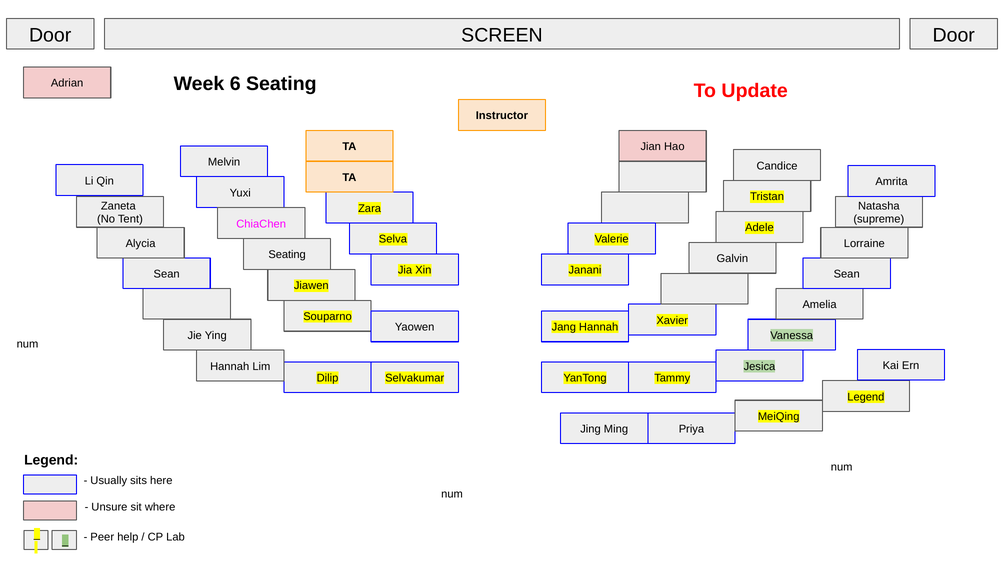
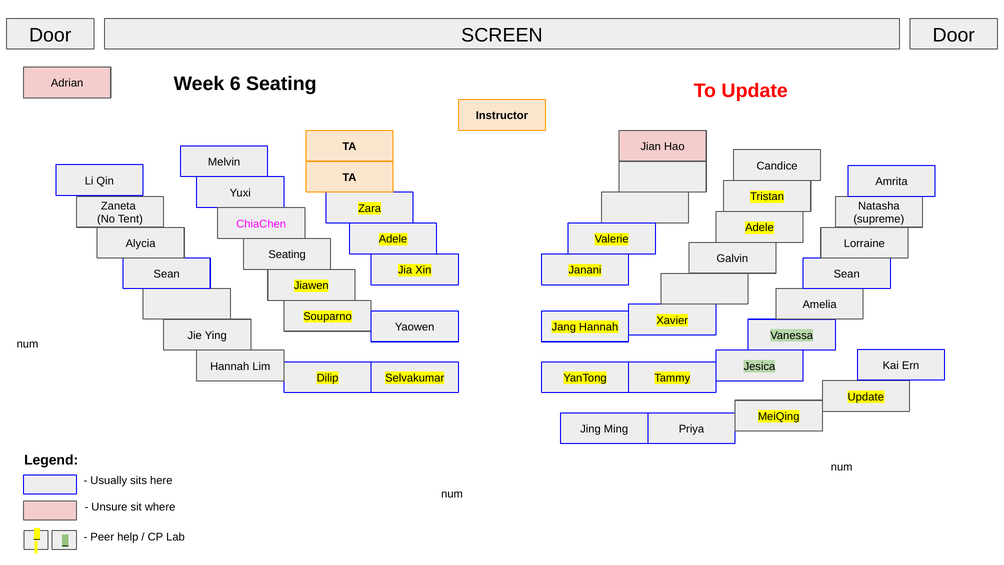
Selva at (393, 239): Selva -> Adele
Legend at (866, 397): Legend -> Update
